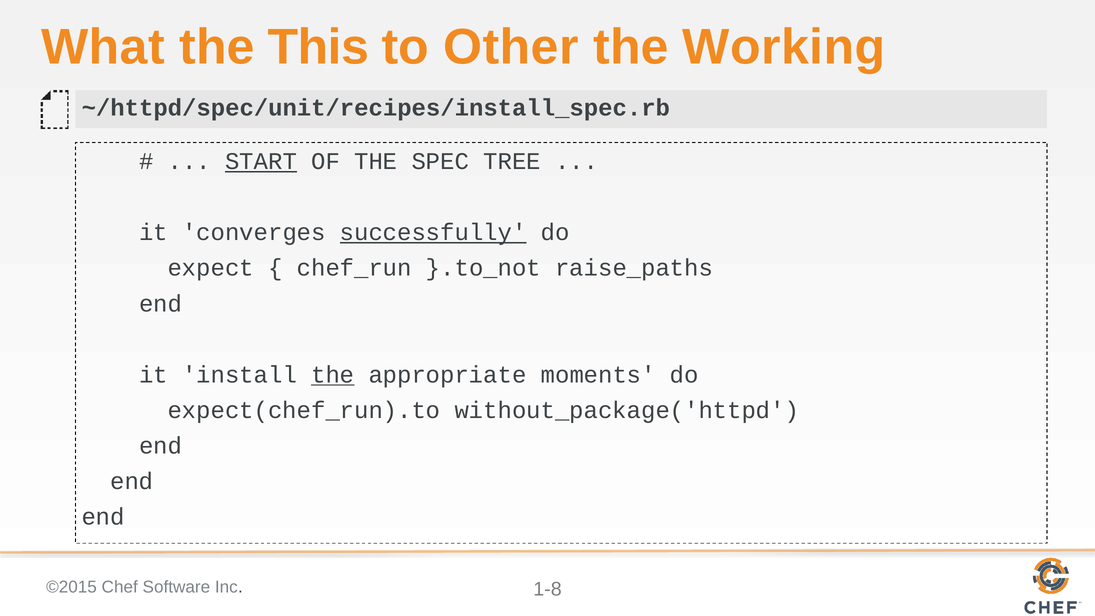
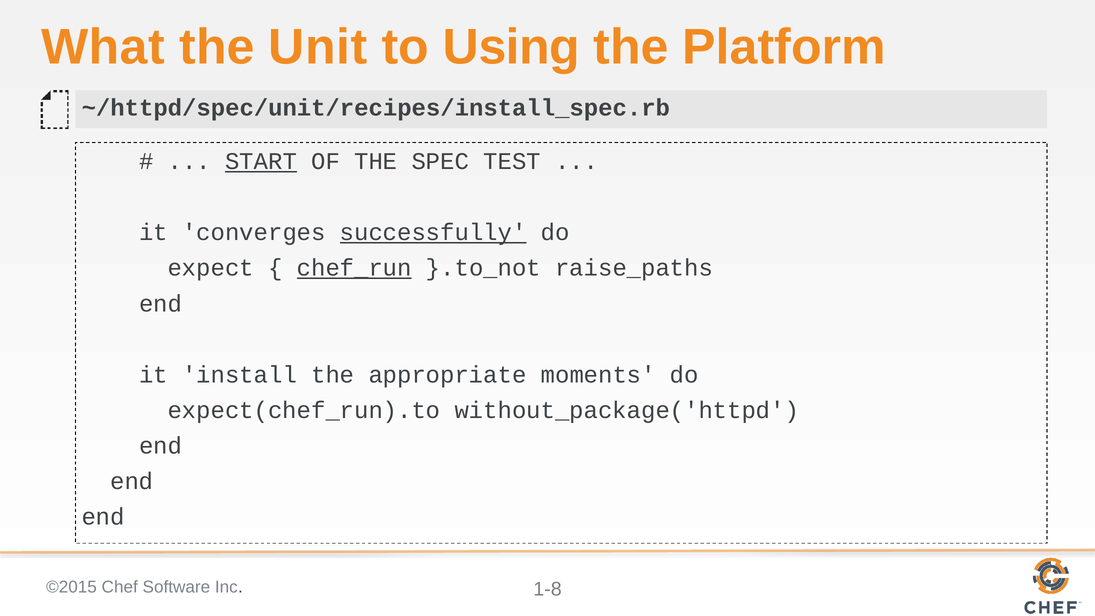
This: This -> Unit
Other: Other -> Using
Working: Working -> Platform
TREE: TREE -> TEST
chef_run underline: none -> present
the at (333, 375) underline: present -> none
